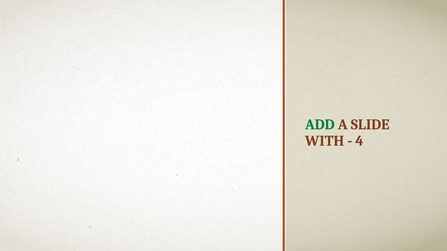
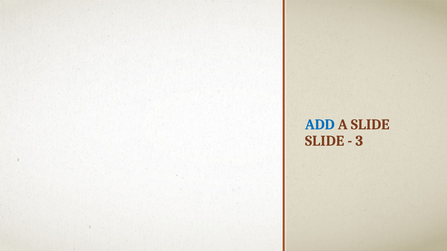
ADD colour: green -> blue
WITH at (325, 141): WITH -> SLIDE
4: 4 -> 3
